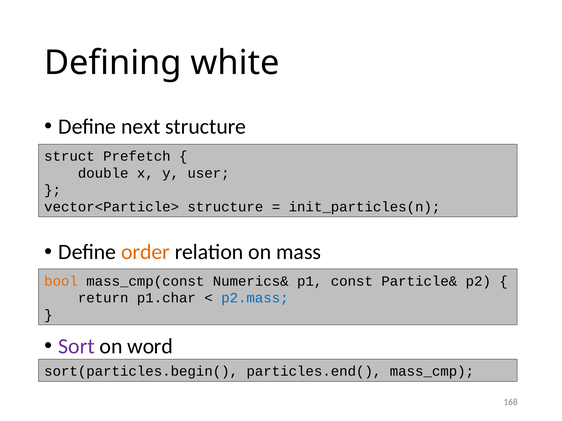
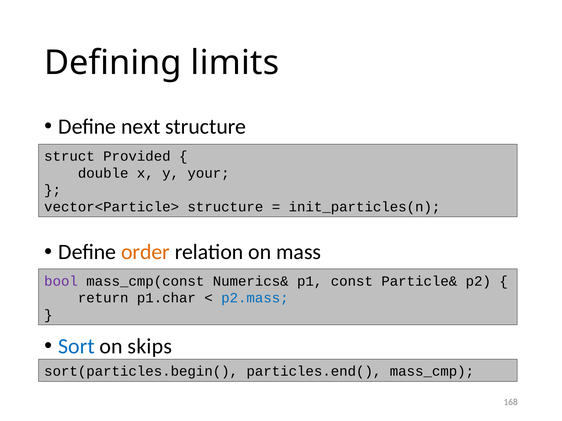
white: white -> limits
Prefetch: Prefetch -> Provided
user: user -> your
bool colour: orange -> purple
Sort colour: purple -> blue
word: word -> skips
